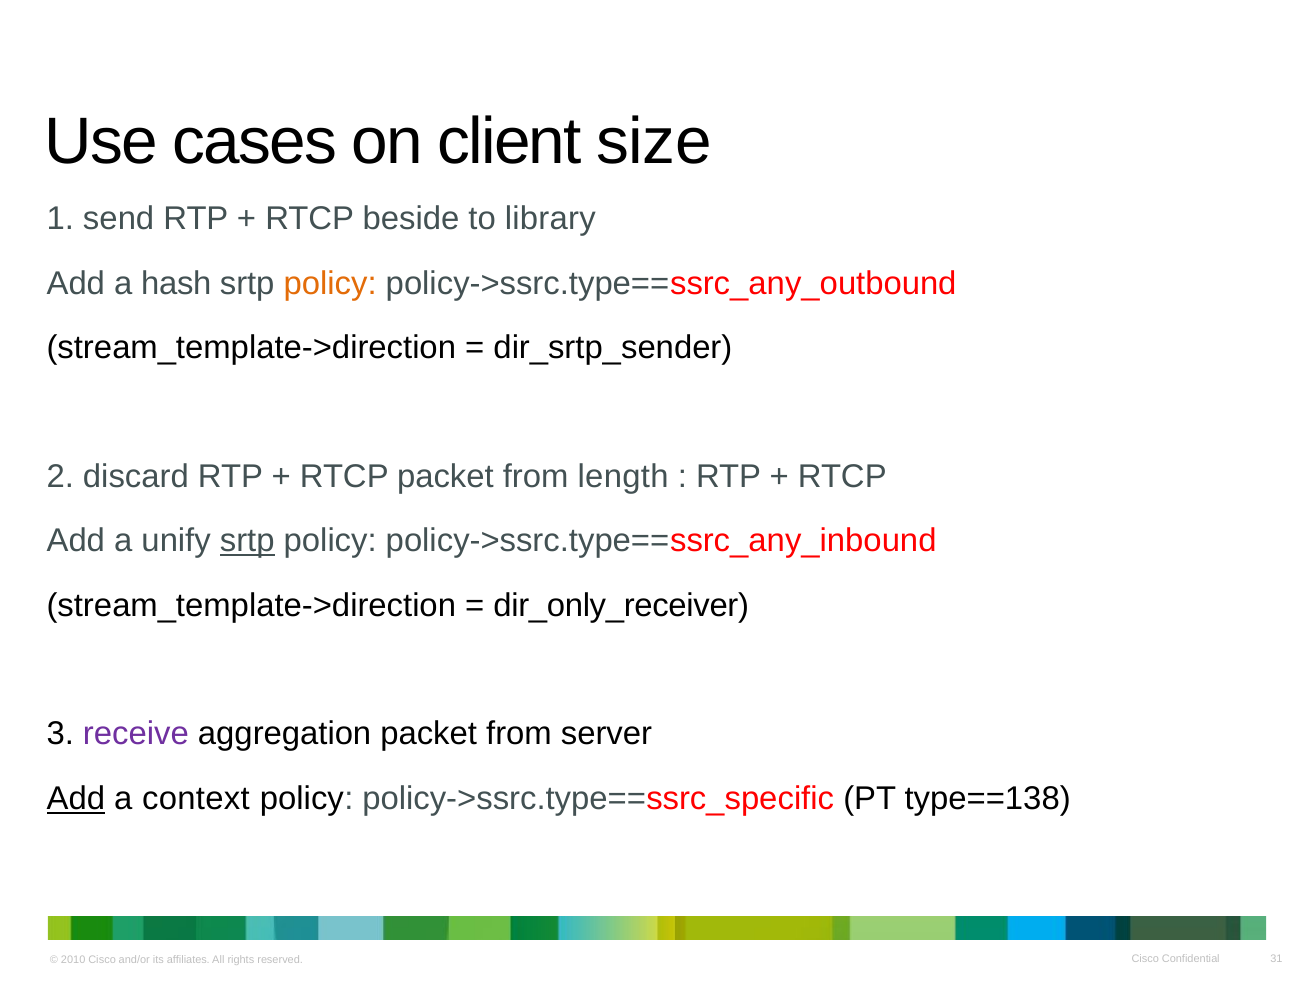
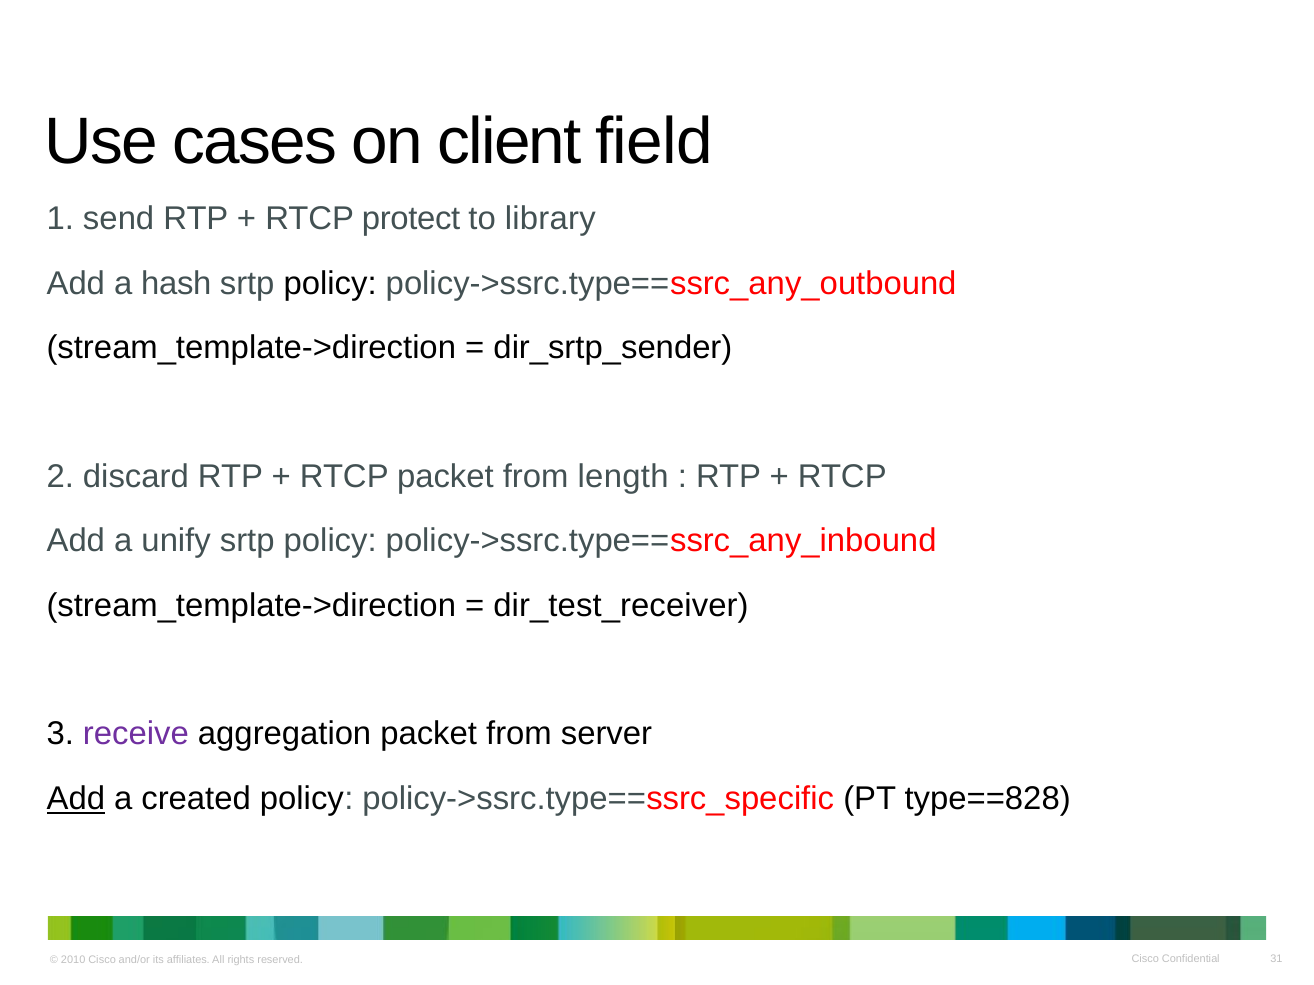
size: size -> field
beside: beside -> protect
policy at (330, 283) colour: orange -> black
srtp at (247, 541) underline: present -> none
dir_only_receiver: dir_only_receiver -> dir_test_receiver
context: context -> created
type==138: type==138 -> type==828
